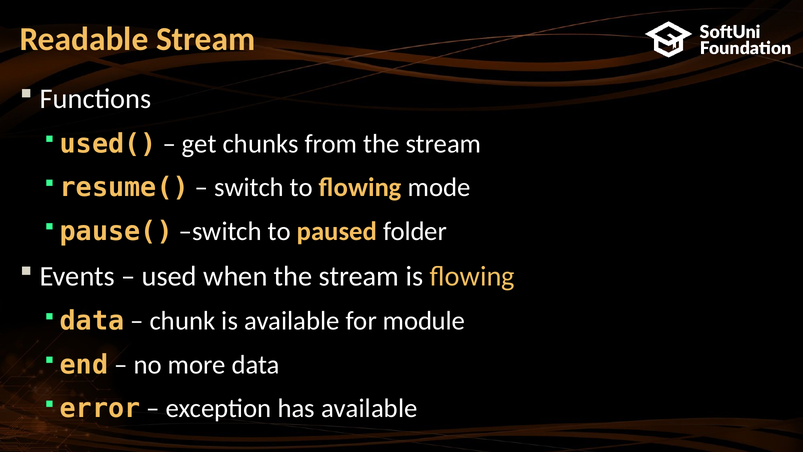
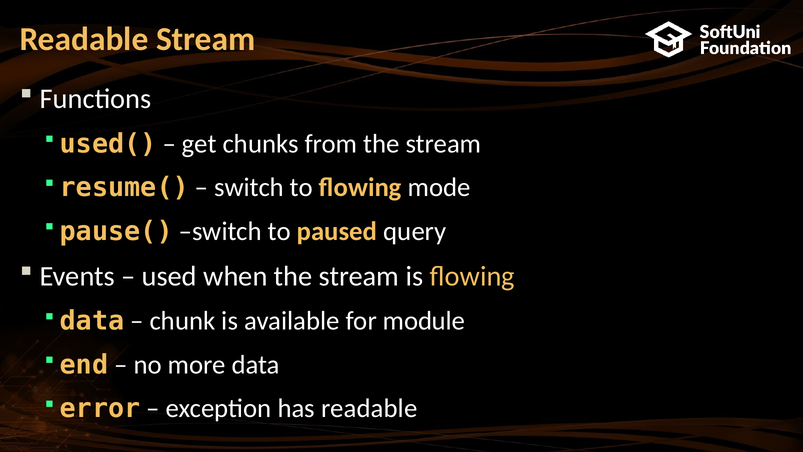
folder: folder -> query
has available: available -> readable
